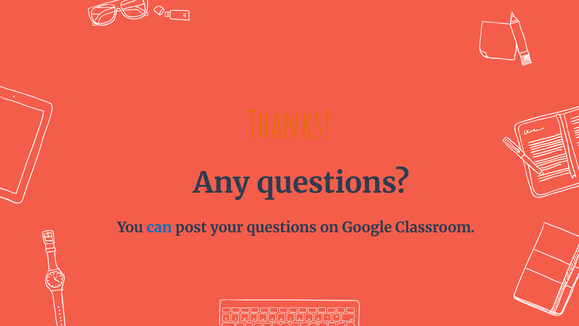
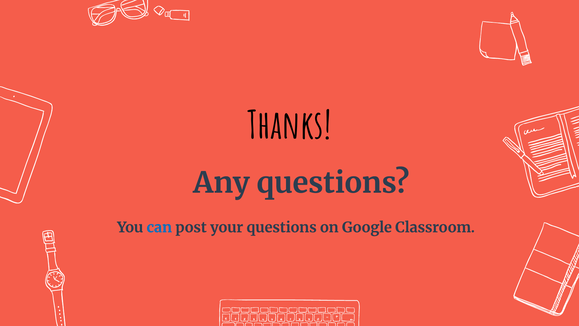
Thanks colour: orange -> black
